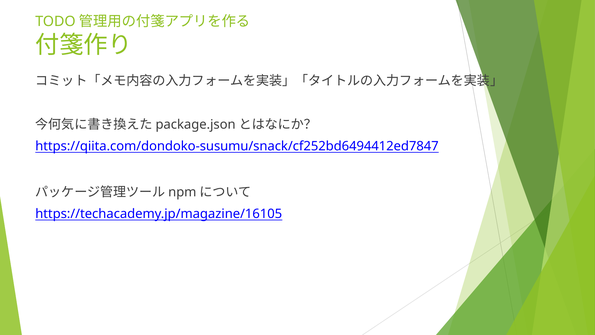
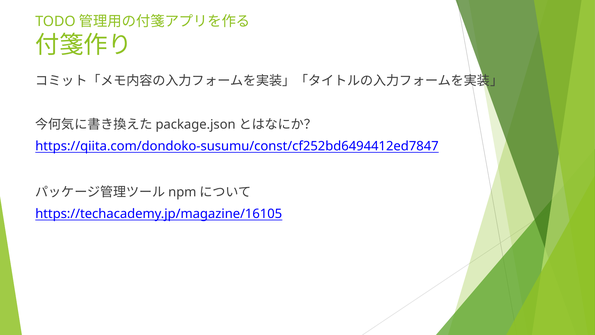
https://qiita.com/dondoko-susumu/snack/cf252bd6494412ed7847: https://qiita.com/dondoko-susumu/snack/cf252bd6494412ed7847 -> https://qiita.com/dondoko-susumu/const/cf252bd6494412ed7847
